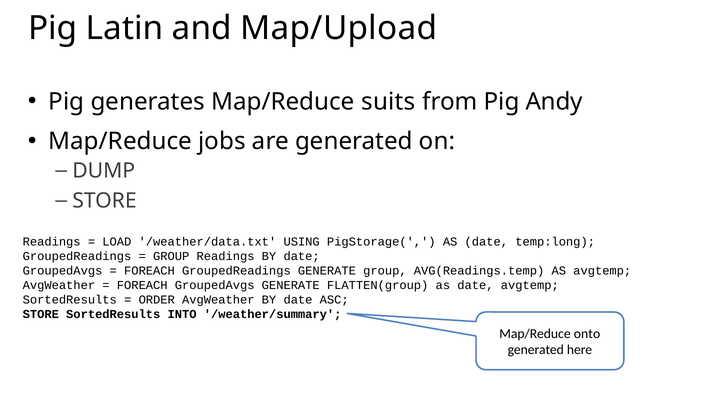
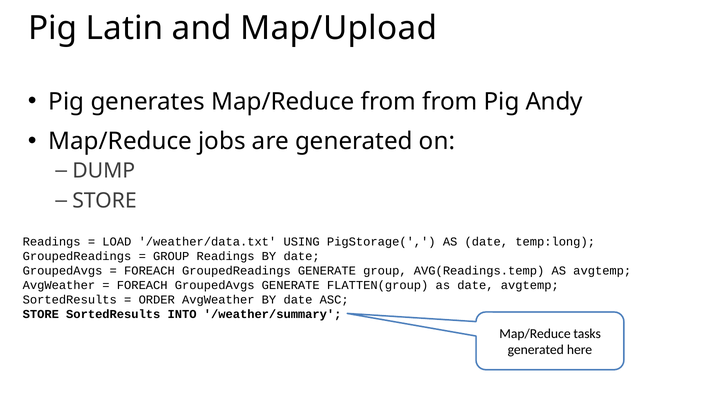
Map/Reduce suits: suits -> from
onto: onto -> tasks
